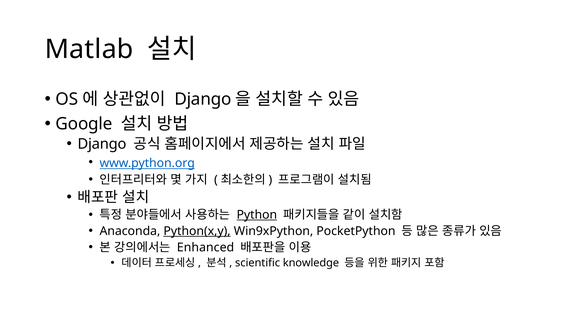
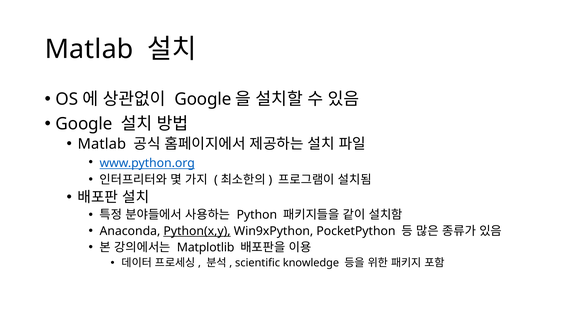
Django at (203, 99): Django -> Google
Django at (102, 144): Django -> Matlab
Python underline: present -> none
Enhanced: Enhanced -> Matplotlib
